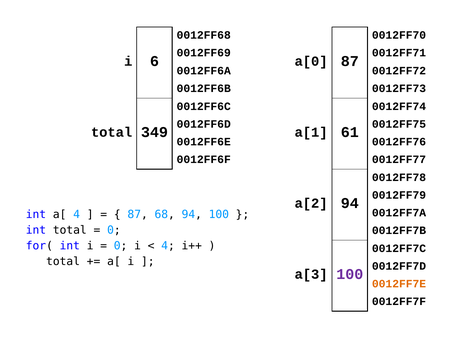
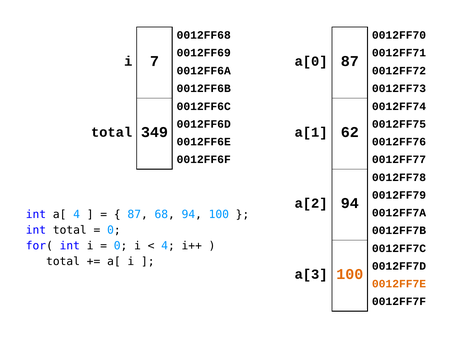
6: 6 -> 7
61: 61 -> 62
100 at (350, 274) colour: purple -> orange
